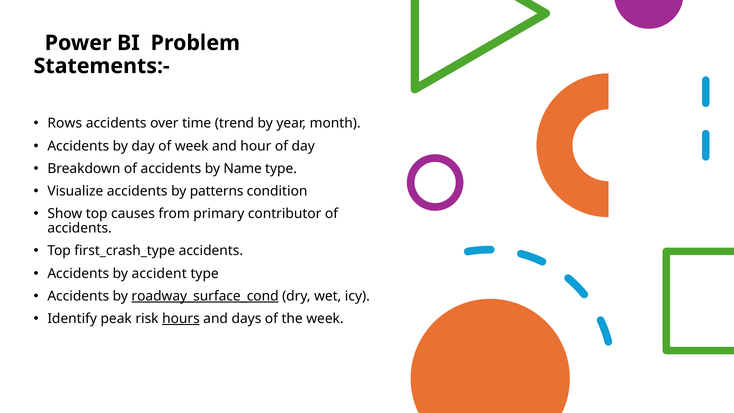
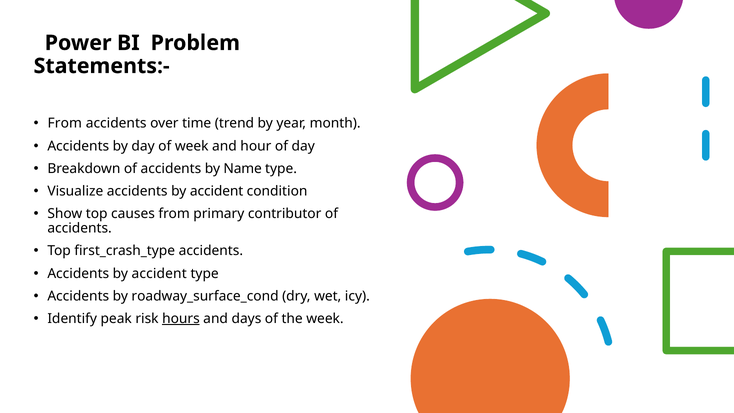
Rows at (65, 123): Rows -> From
Visualize accidents by patterns: patterns -> accident
roadway_surface_cond underline: present -> none
